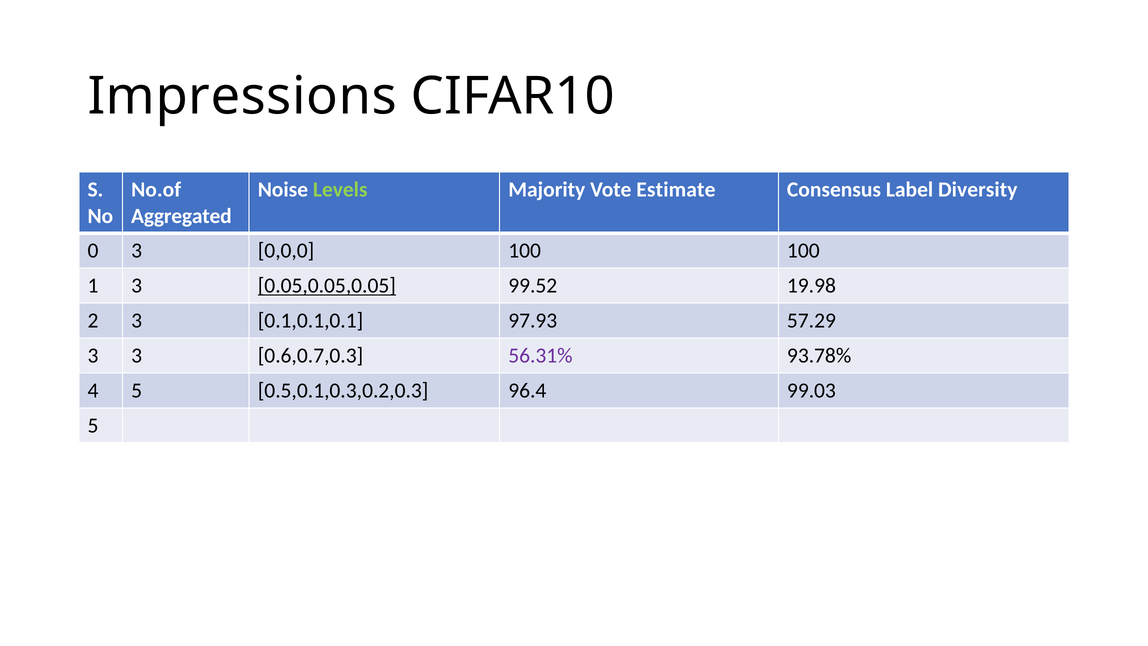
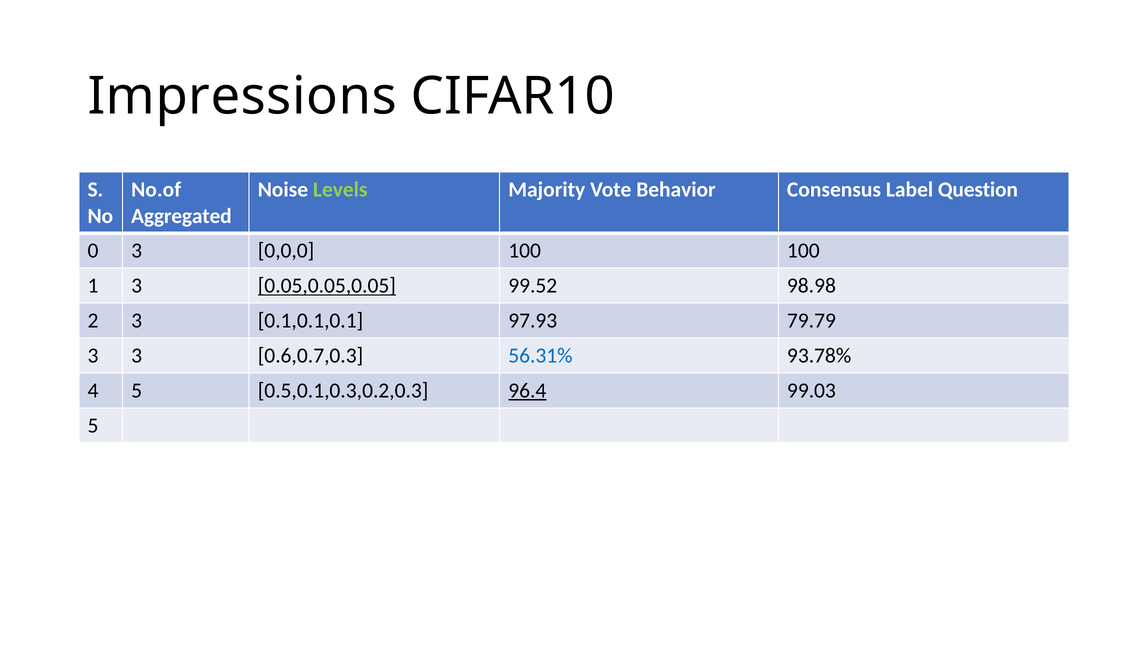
Estimate: Estimate -> Behavior
Diversity: Diversity -> Question
19.98: 19.98 -> 98.98
57.29: 57.29 -> 79.79
56.31% colour: purple -> blue
96.4 underline: none -> present
